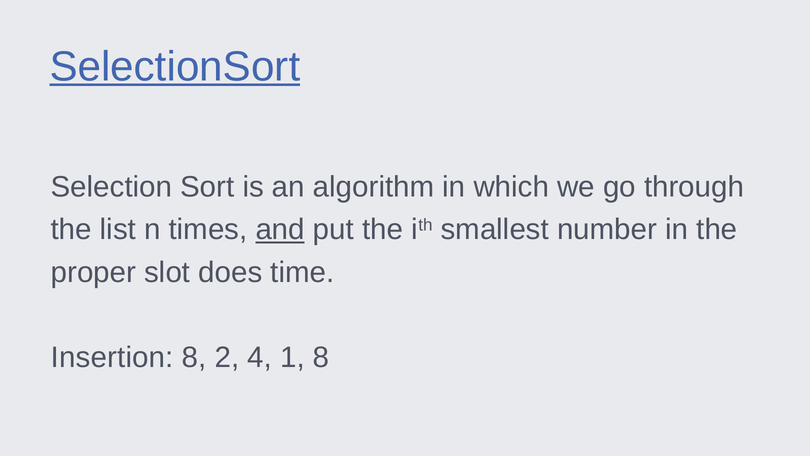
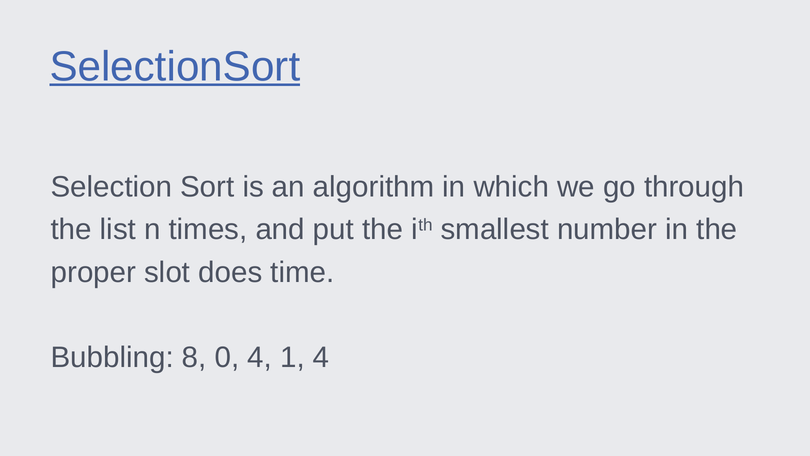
and underline: present -> none
Insertion: Insertion -> Bubbling
2: 2 -> 0
1 8: 8 -> 4
